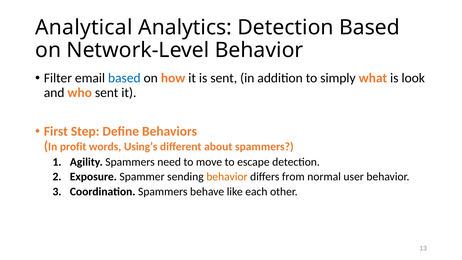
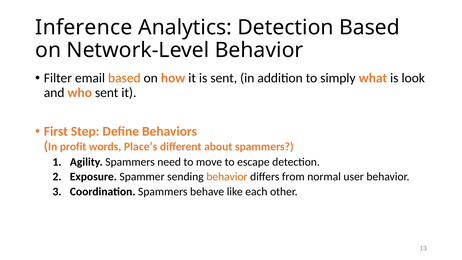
Analytical: Analytical -> Inference
based at (124, 78) colour: blue -> orange
Using’s: Using’s -> Place’s
